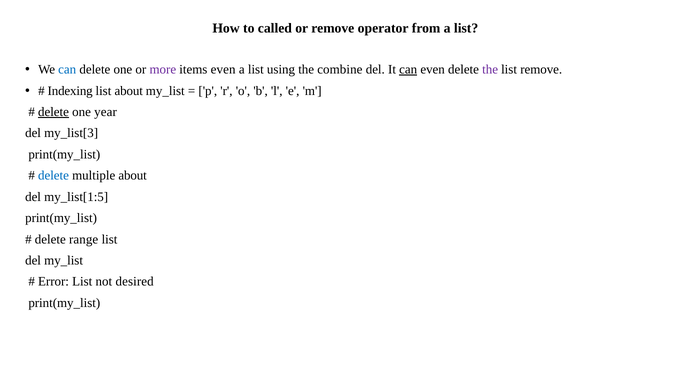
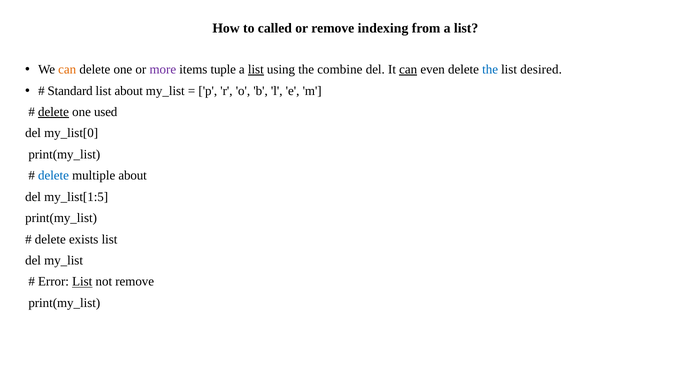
operator: operator -> indexing
can at (67, 69) colour: blue -> orange
items even: even -> tuple
list at (256, 69) underline: none -> present
the at (490, 69) colour: purple -> blue
list remove: remove -> desired
Indexing: Indexing -> Standard
year: year -> used
my_list[3: my_list[3 -> my_list[0
range: range -> exists
List at (82, 281) underline: none -> present
not desired: desired -> remove
